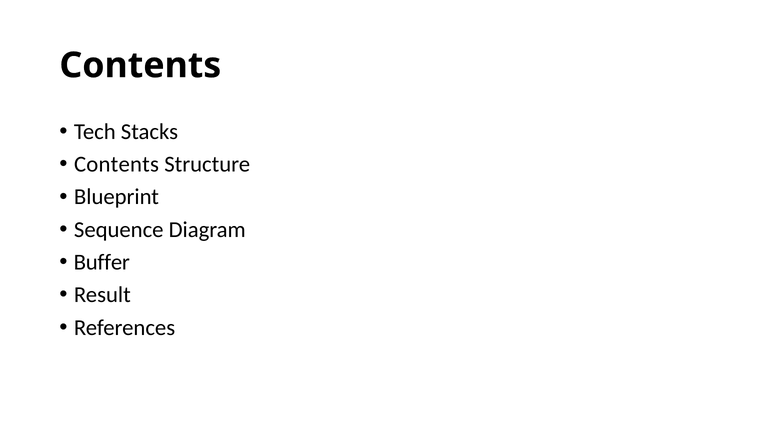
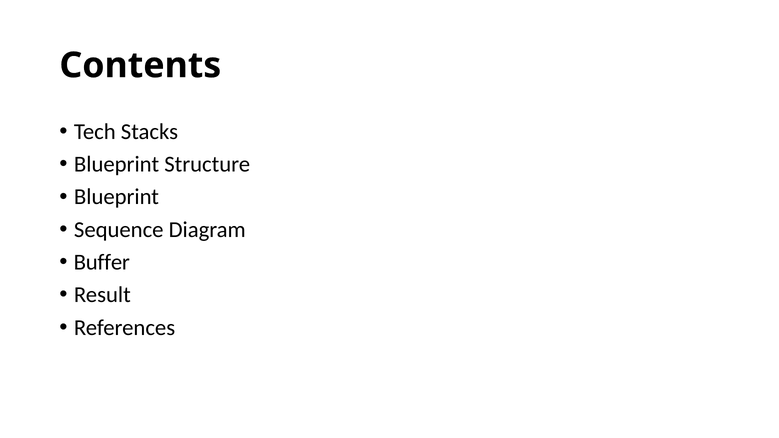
Contents at (116, 164): Contents -> Blueprint
